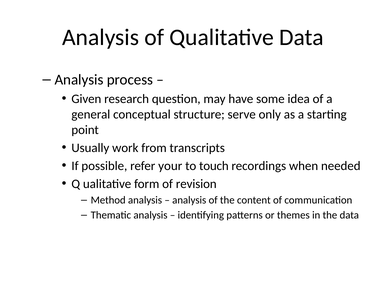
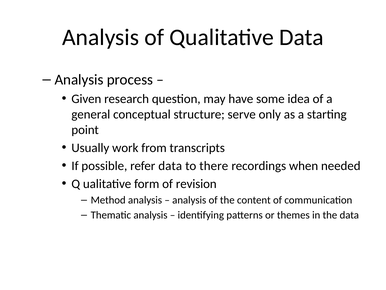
refer your: your -> data
touch: touch -> there
